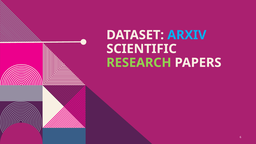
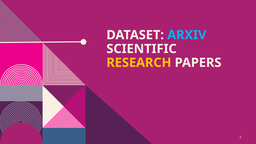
RESEARCH colour: light green -> yellow
